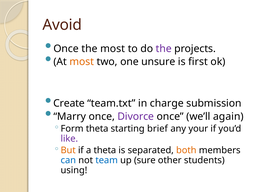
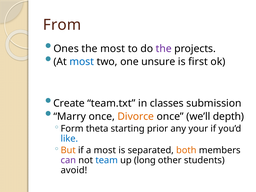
Avoid: Avoid -> From
Once at (66, 49): Once -> Ones
most at (82, 62) colour: orange -> blue
charge: charge -> classes
Divorce colour: purple -> orange
again: again -> depth
brief: brief -> prior
like colour: purple -> blue
a theta: theta -> most
can colour: blue -> purple
sure: sure -> long
using: using -> avoid
